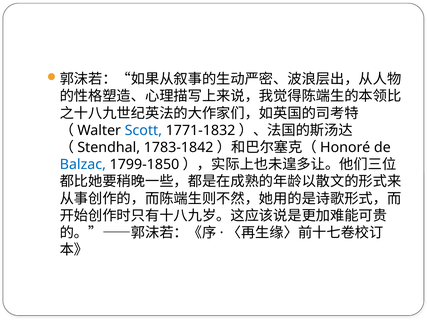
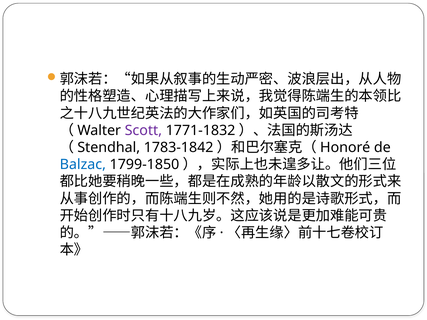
Scott colour: blue -> purple
